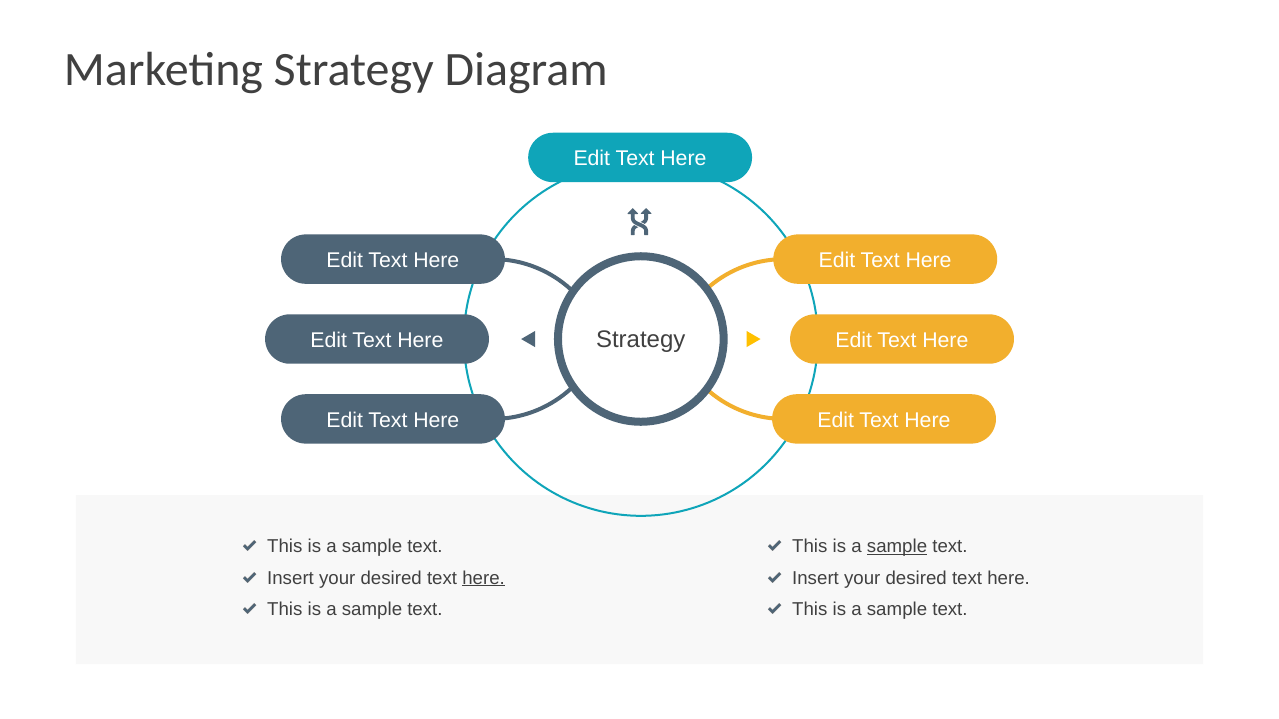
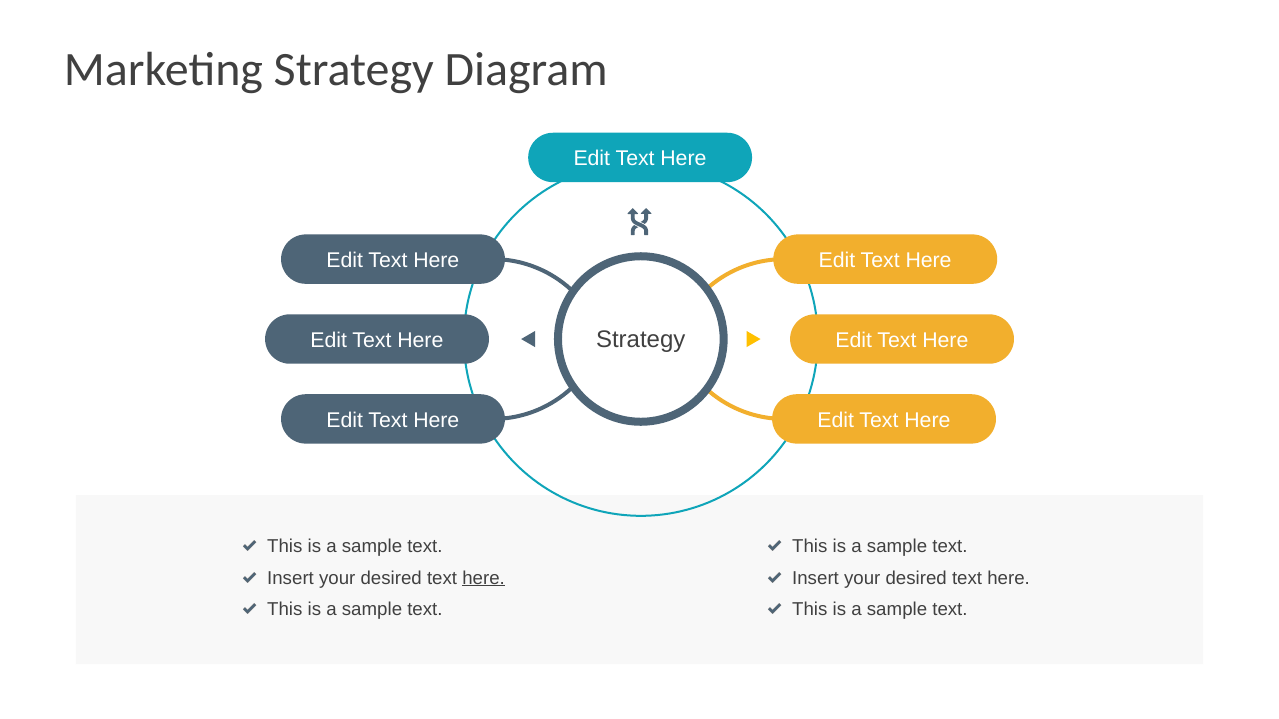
sample at (897, 547) underline: present -> none
